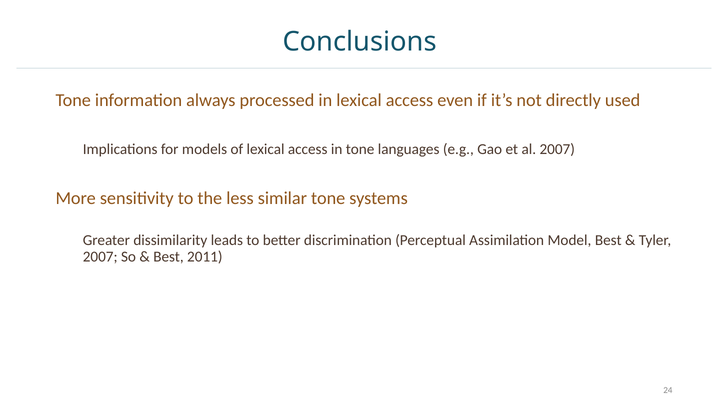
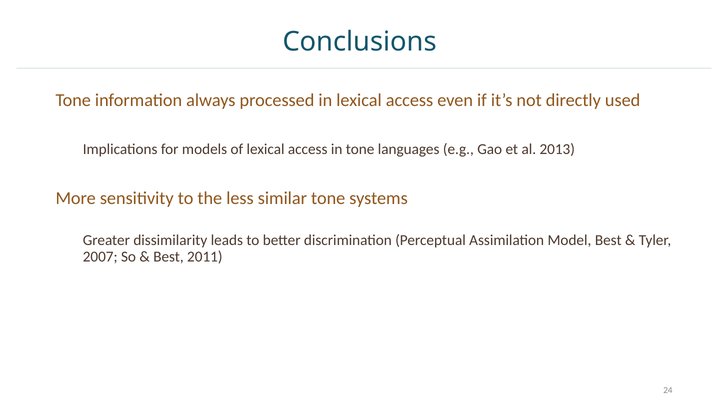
al 2007: 2007 -> 2013
